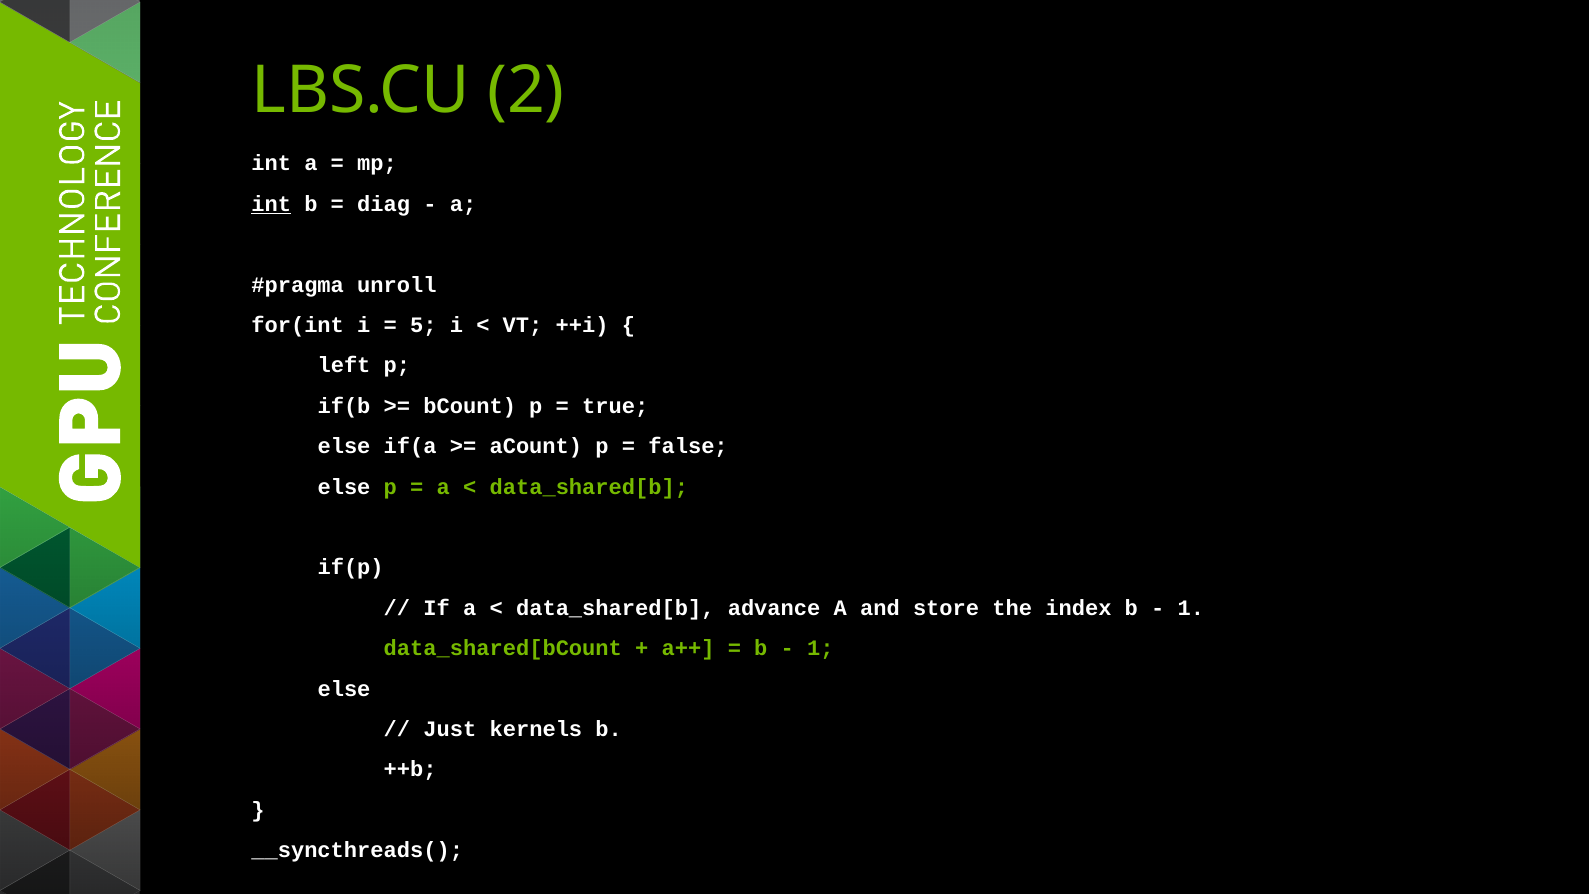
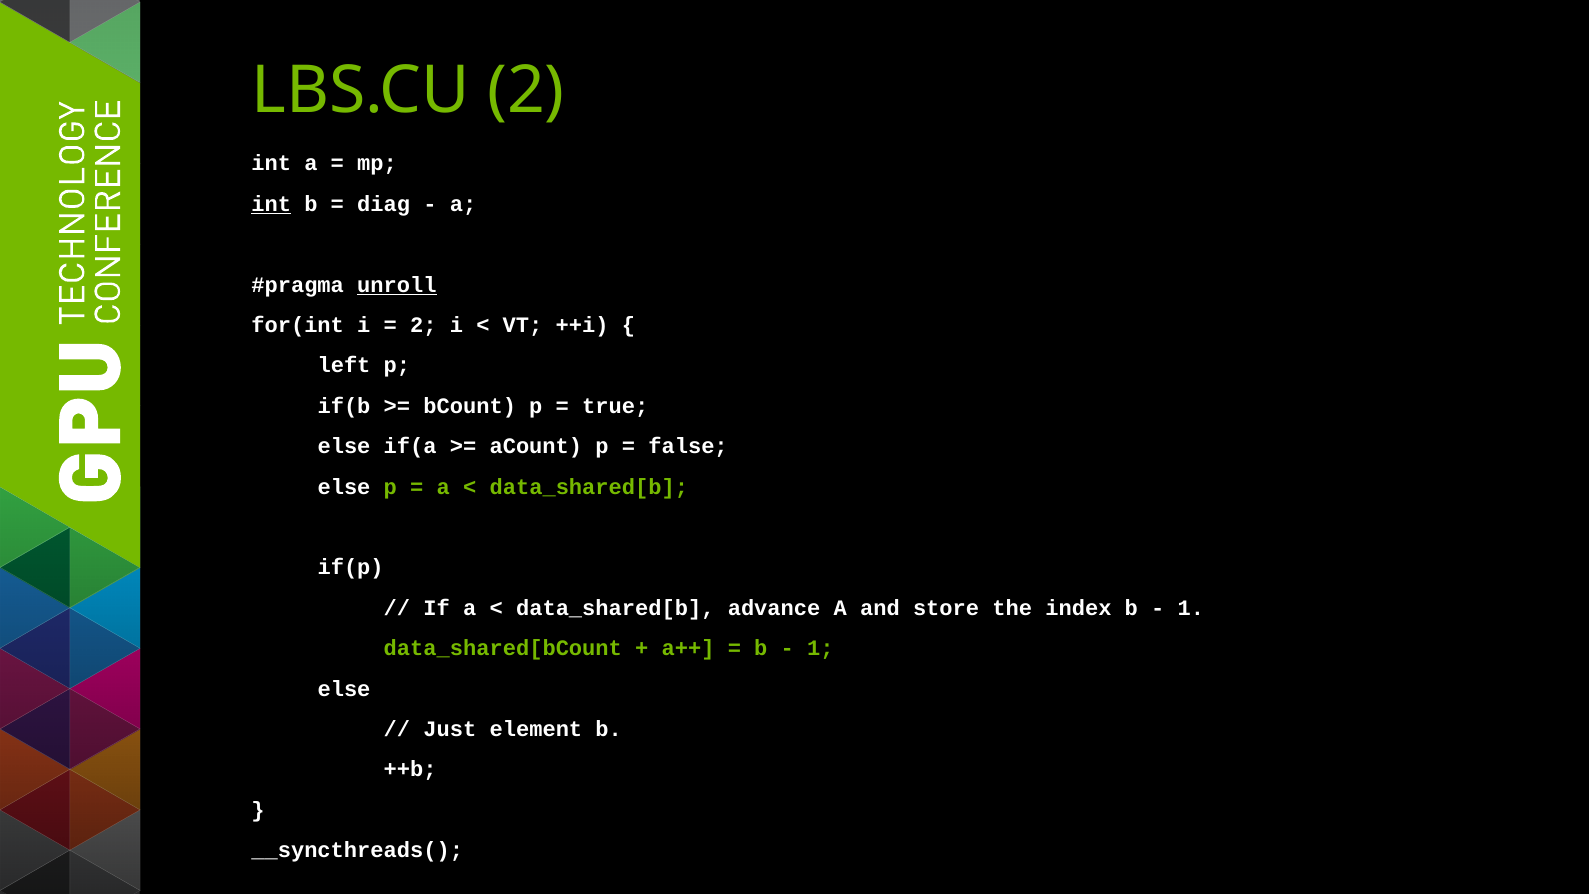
unroll underline: none -> present
5 at (423, 325): 5 -> 2
kernels: kernels -> element
